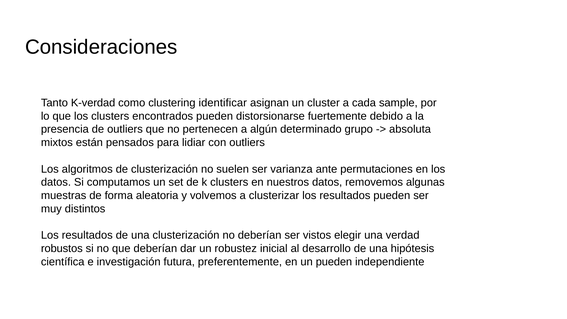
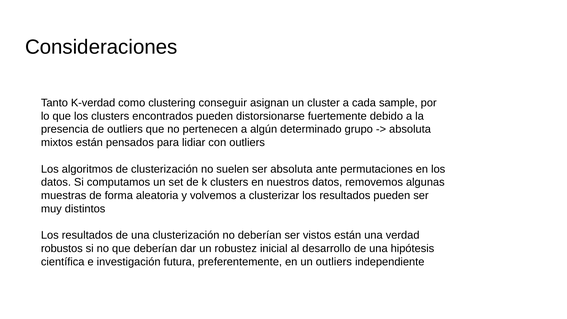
identificar: identificar -> conseguir
ser varianza: varianza -> absoluta
vistos elegir: elegir -> están
un pueden: pueden -> outliers
